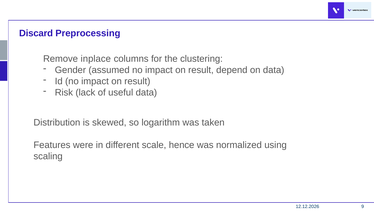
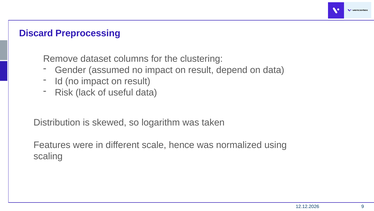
inplace: inplace -> dataset
